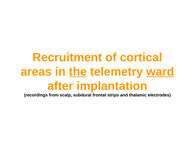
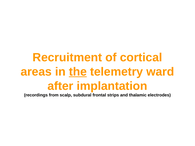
ward underline: present -> none
